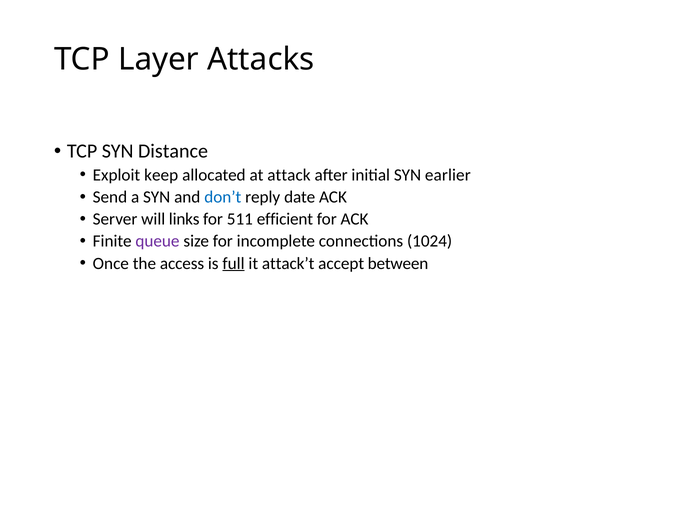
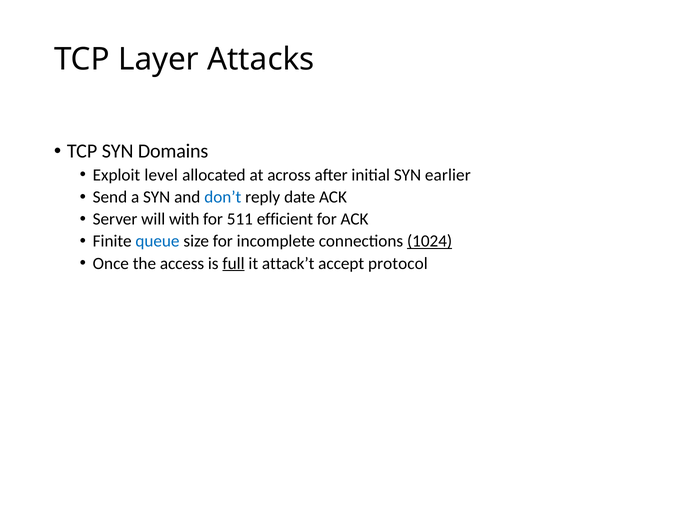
Distance: Distance -> Domains
keep: keep -> level
attack: attack -> across
links: links -> with
queue colour: purple -> blue
1024 underline: none -> present
between: between -> protocol
